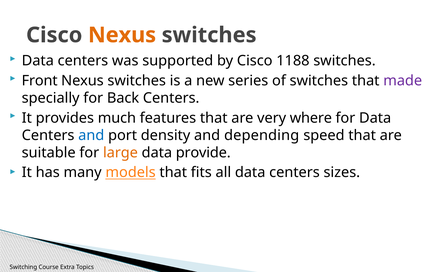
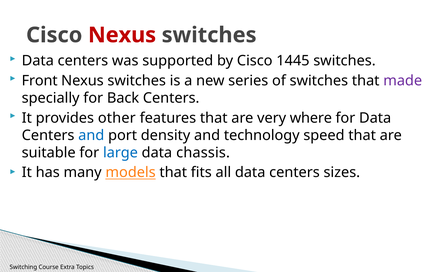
Nexus at (122, 35) colour: orange -> red
1188: 1188 -> 1445
much: much -> other
depending: depending -> technology
large colour: orange -> blue
provide: provide -> chassis
